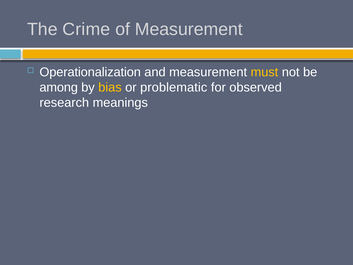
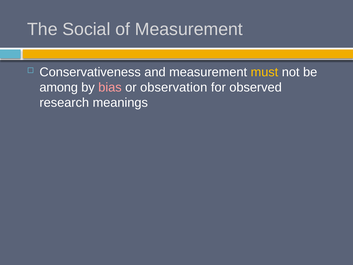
Crime: Crime -> Social
Operationalization: Operationalization -> Conservativeness
bias colour: yellow -> pink
problematic: problematic -> observation
